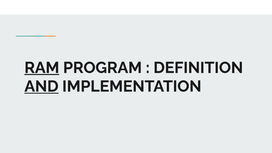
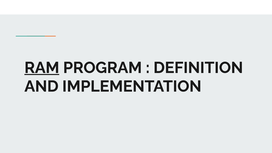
AND underline: present -> none
